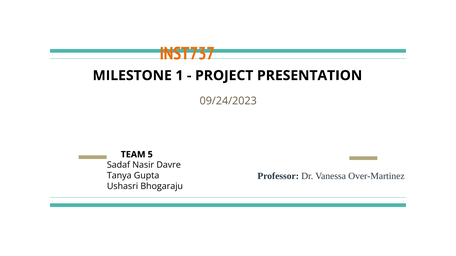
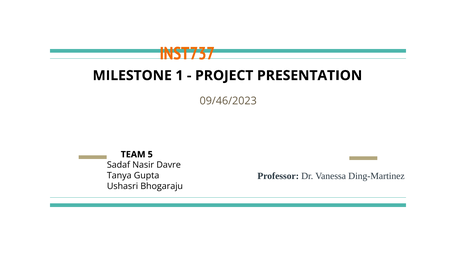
09/24/2023: 09/24/2023 -> 09/46/2023
Over-Martinez: Over-Martinez -> Ding-Martinez
